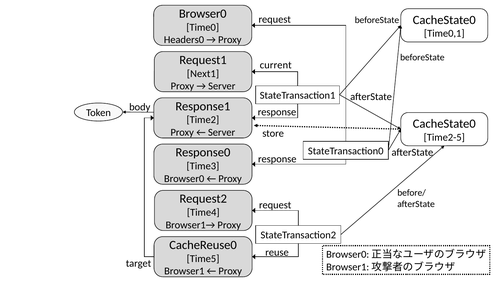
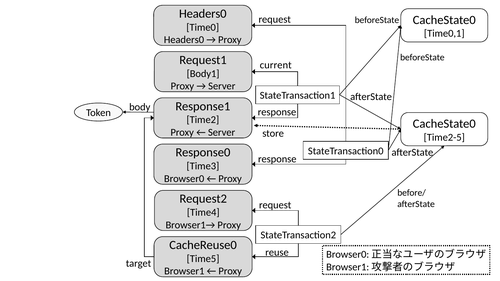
Browser0 at (203, 14): Browser0 -> Headers0
Next1: Next1 -> Body1
